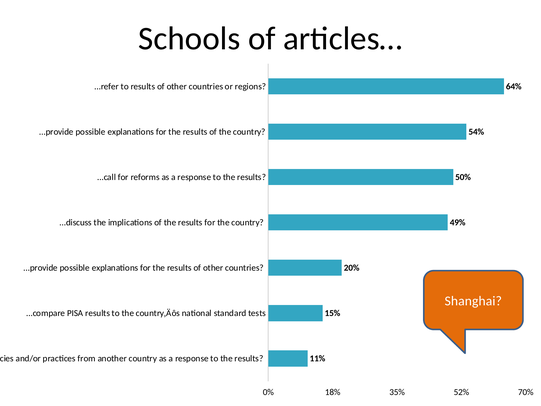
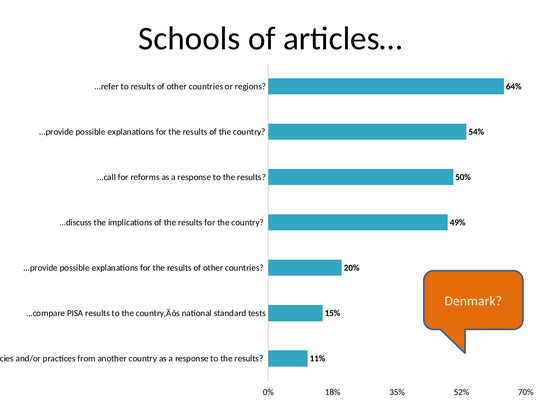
Shanghai: Shanghai -> Denmark
